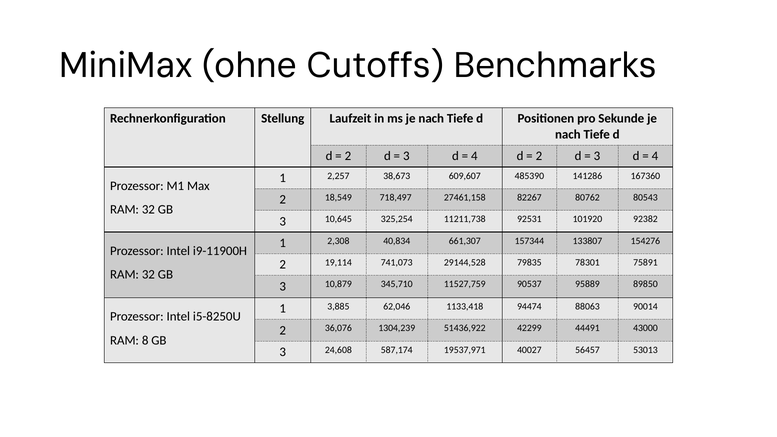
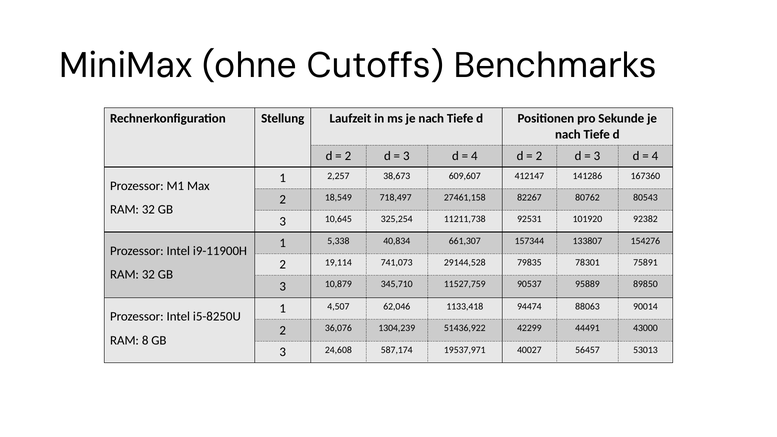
485390: 485390 -> 412147
2,308: 2,308 -> 5,338
3,885: 3,885 -> 4,507
